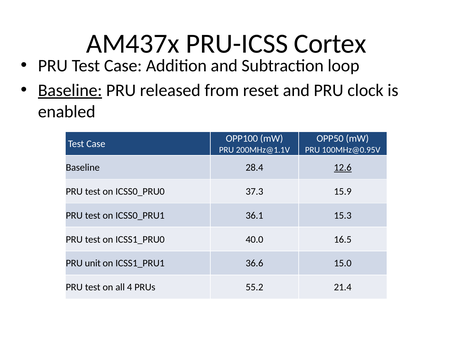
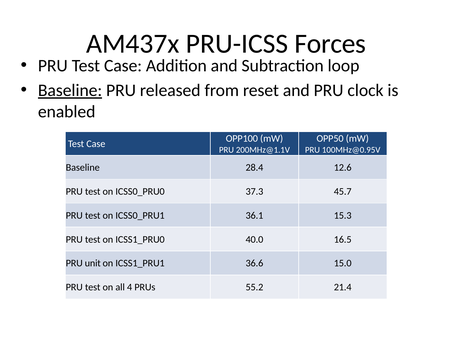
Cortex: Cortex -> Forces
12.6 underline: present -> none
15.9: 15.9 -> 45.7
